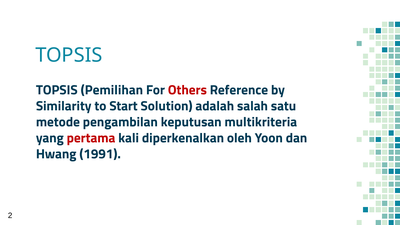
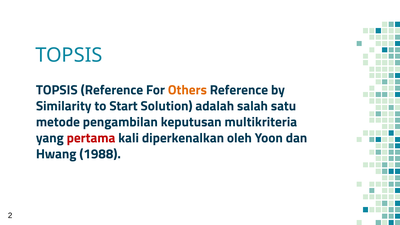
TOPSIS Pemilihan: Pemilihan -> Reference
Others colour: red -> orange
1991: 1991 -> 1988
